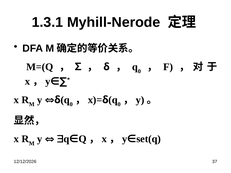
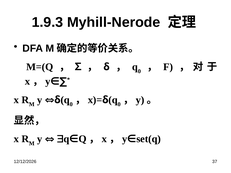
1.3.1: 1.3.1 -> 1.9.3
